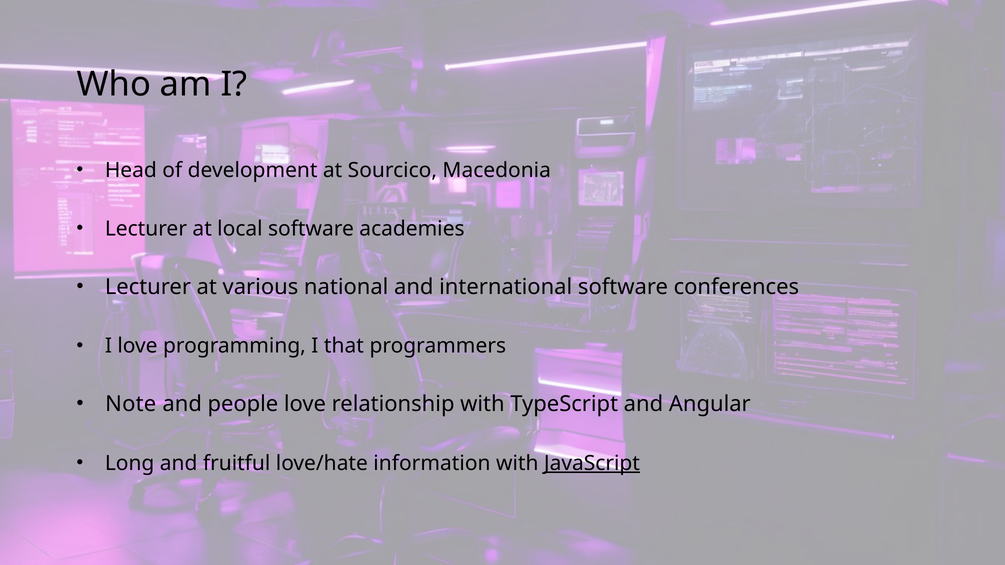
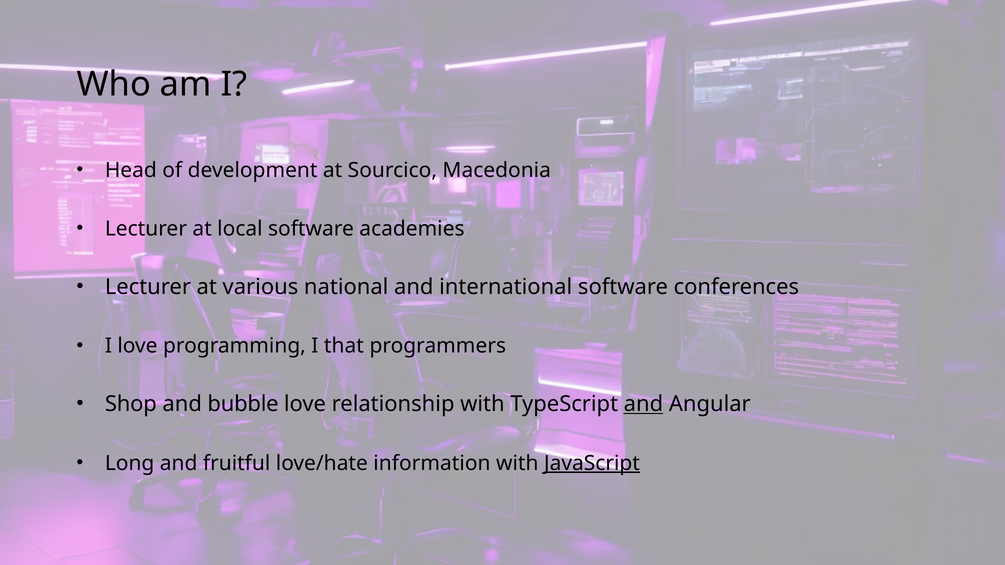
Note: Note -> Shop
people: people -> bubble
and at (643, 404) underline: none -> present
